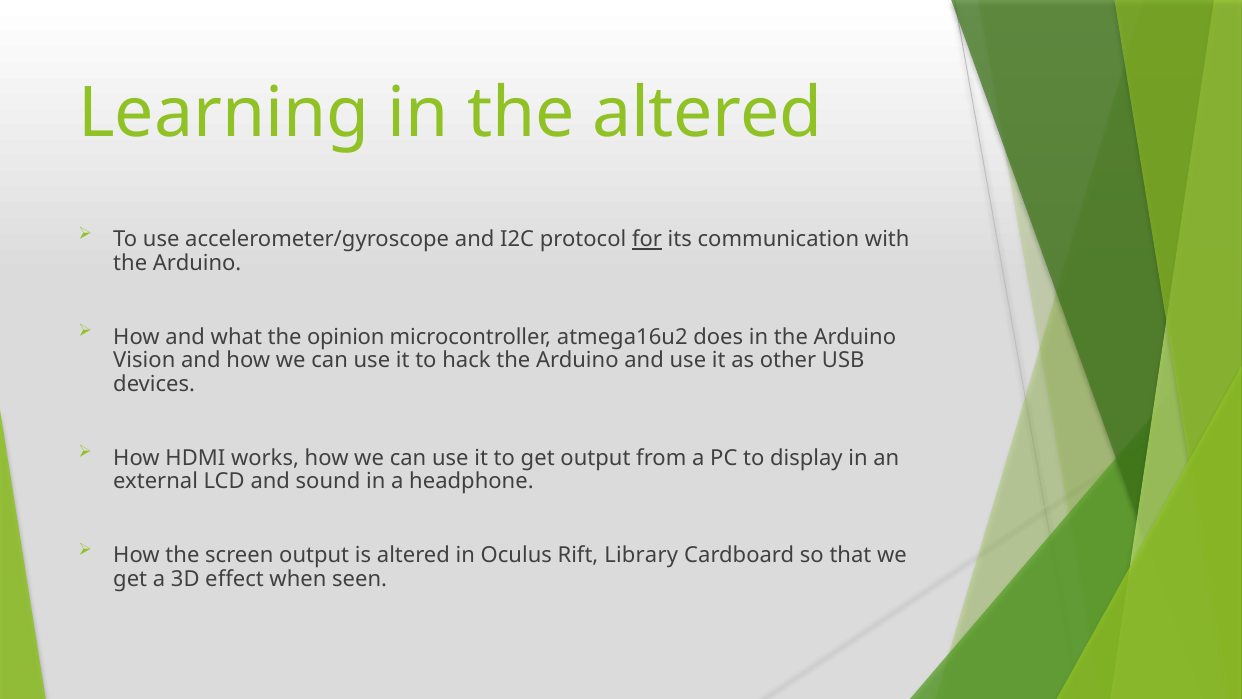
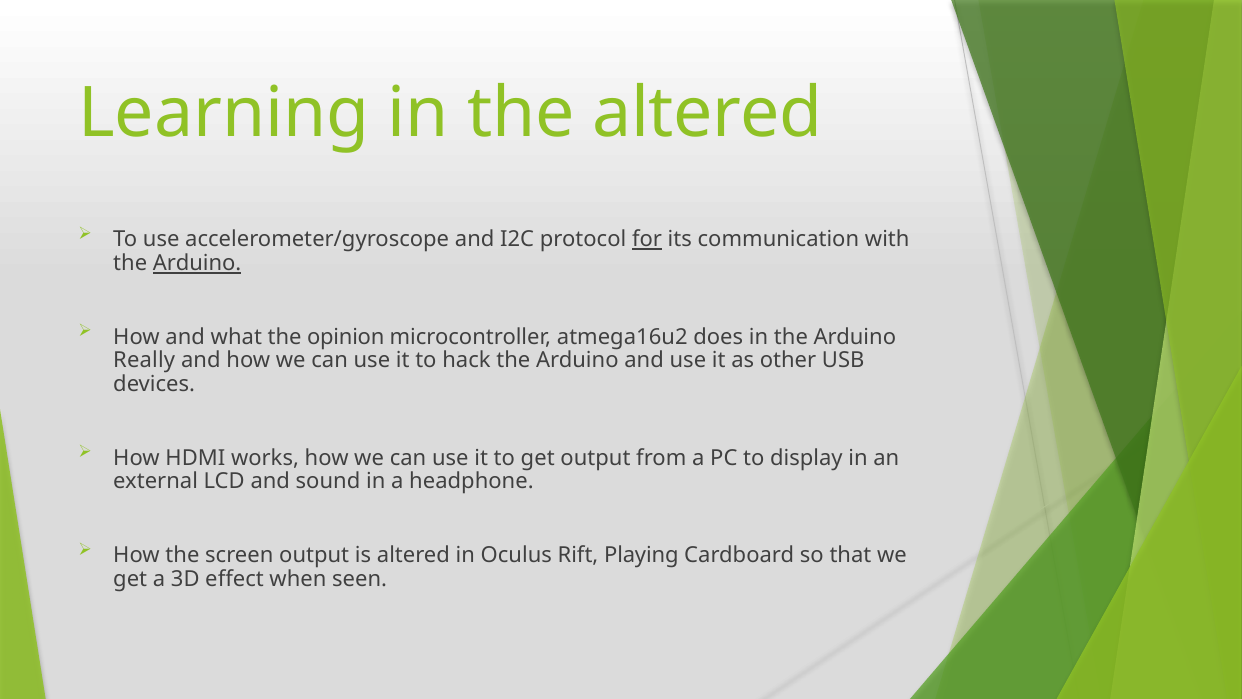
Arduino at (197, 263) underline: none -> present
Vision: Vision -> Really
Library: Library -> Playing
